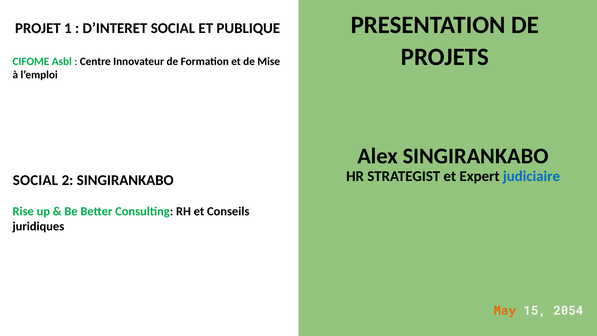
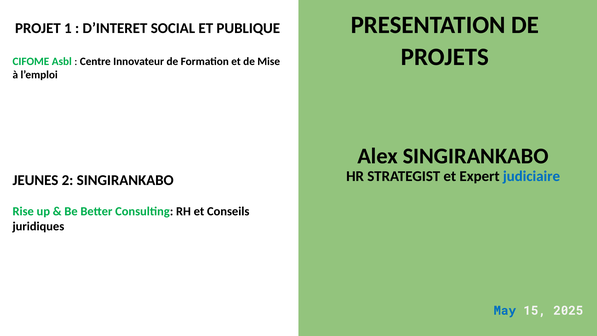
SOCIAL at (35, 180): SOCIAL -> JEUNES
May colour: orange -> blue
2054: 2054 -> 2025
